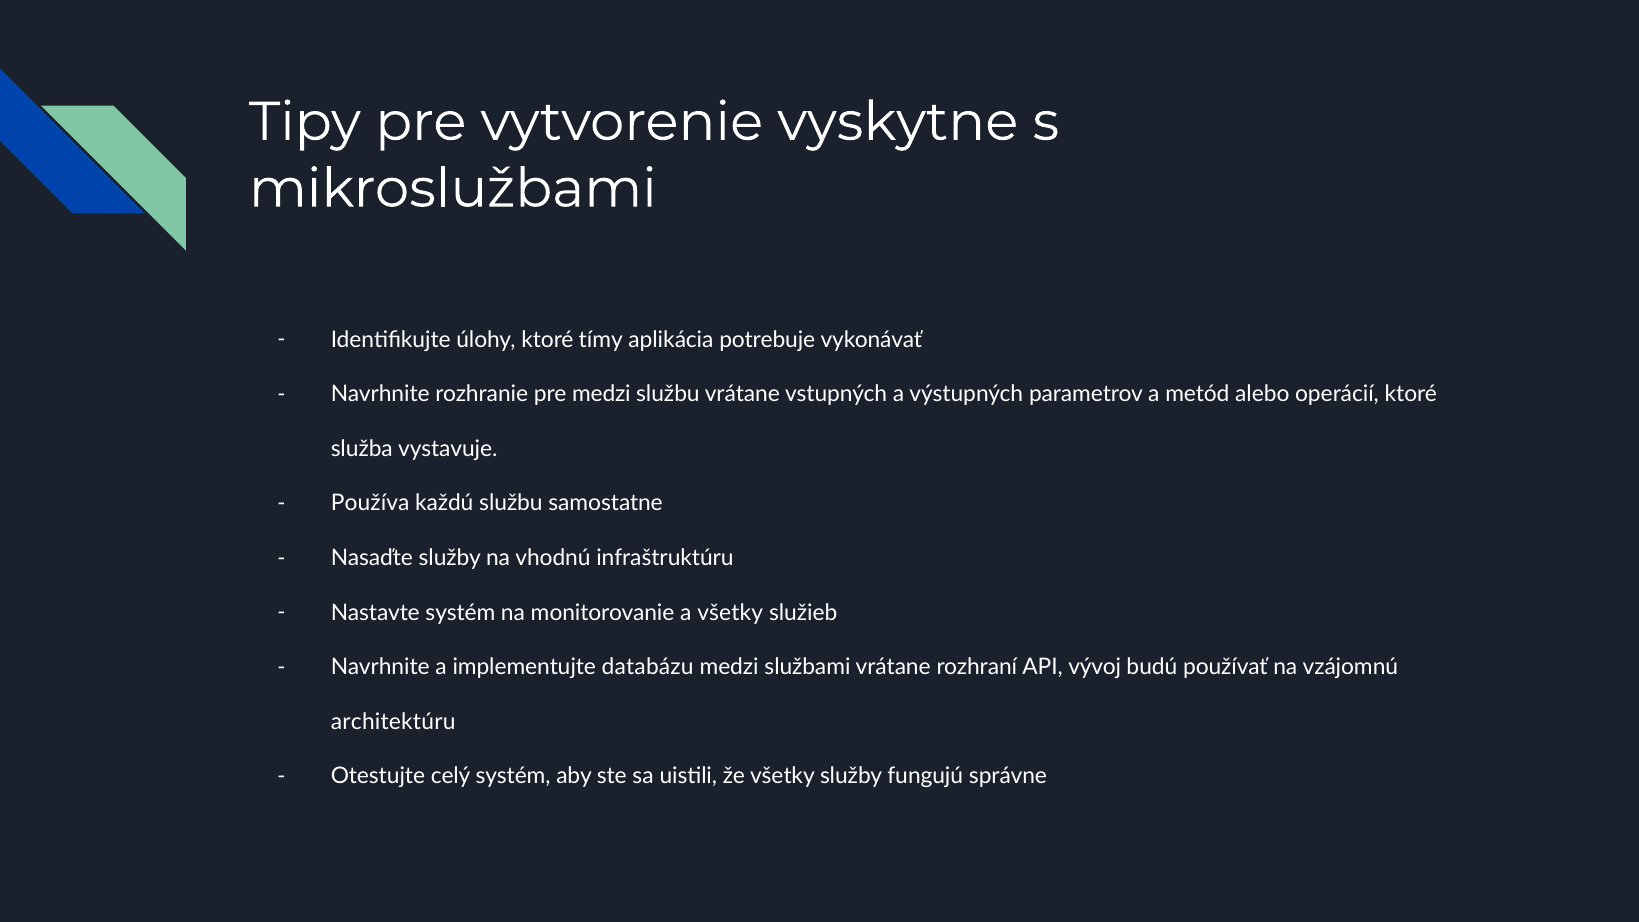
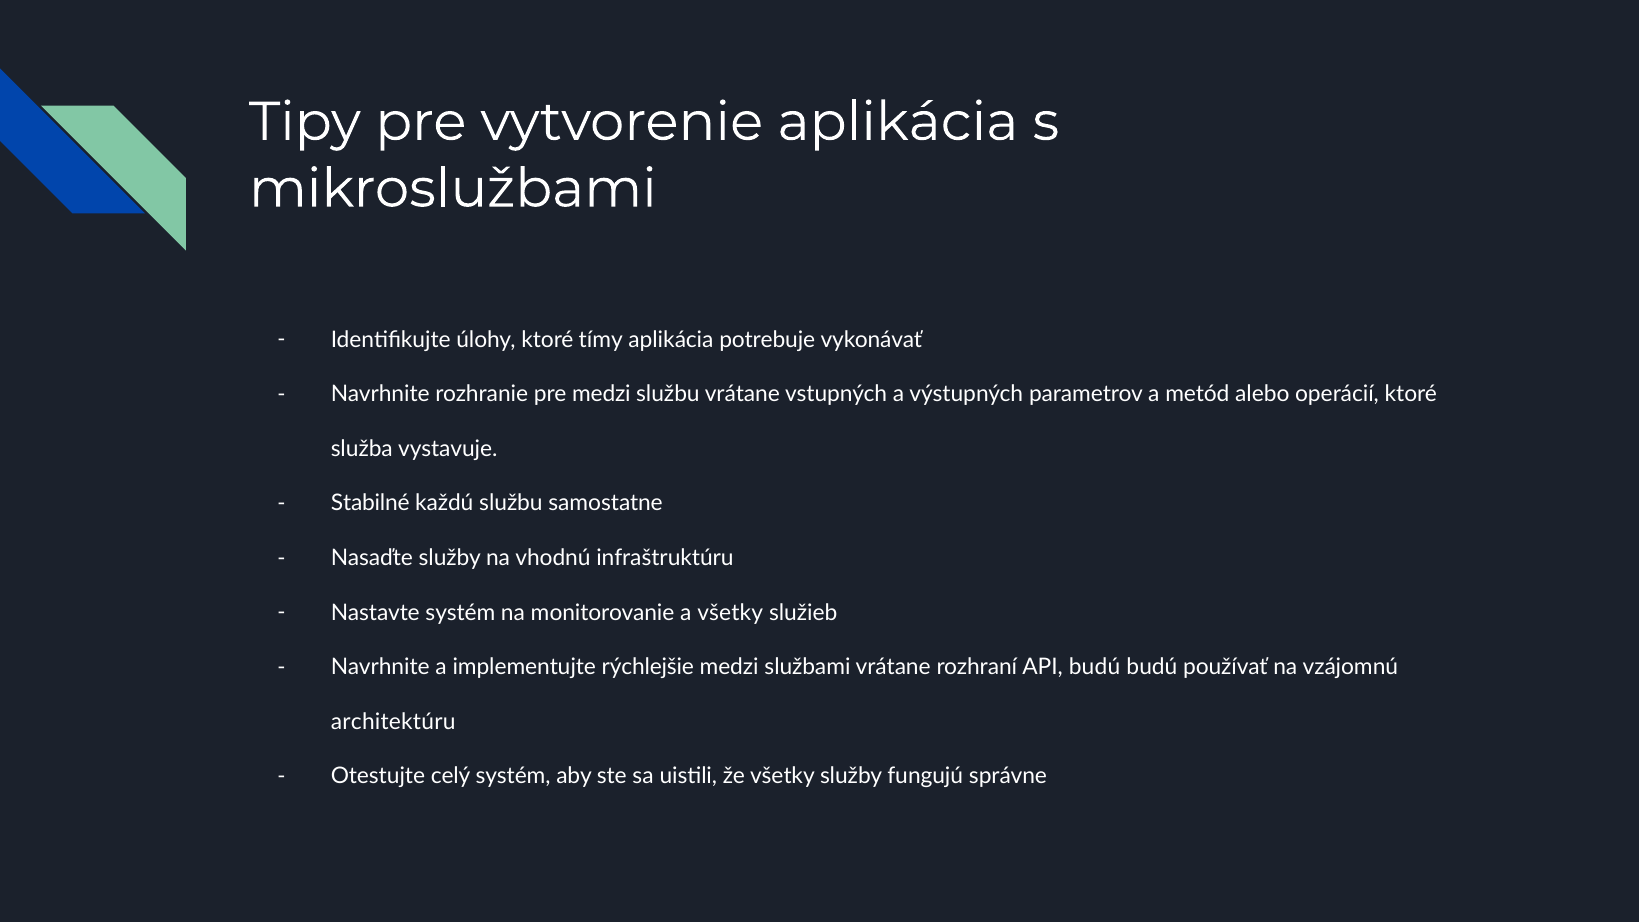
vytvorenie vyskytne: vyskytne -> aplikácia
Používa: Používa -> Stabilné
databázu: databázu -> rýchlejšie
API vývoj: vývoj -> budú
